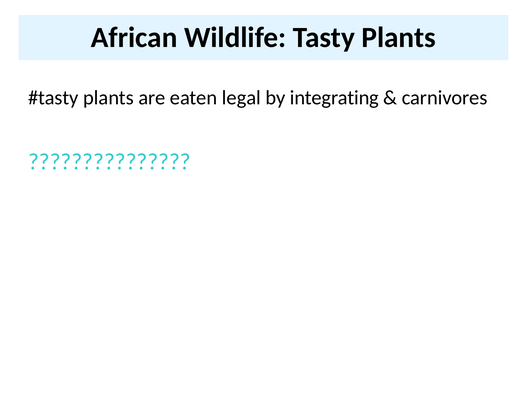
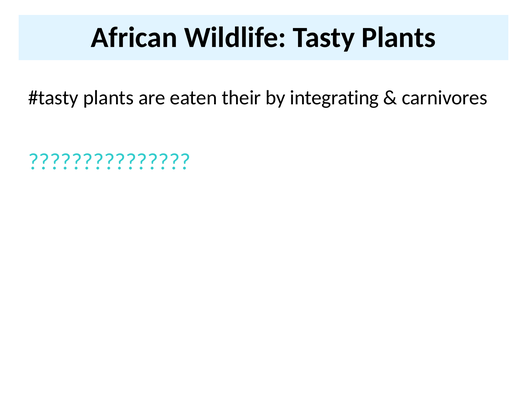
legal: legal -> their
